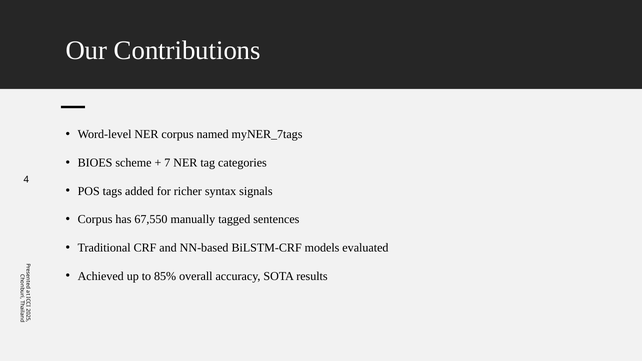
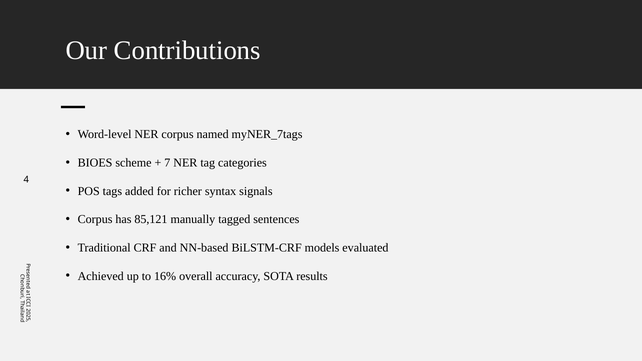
67,550: 67,550 -> 85,121
85%: 85% -> 16%
